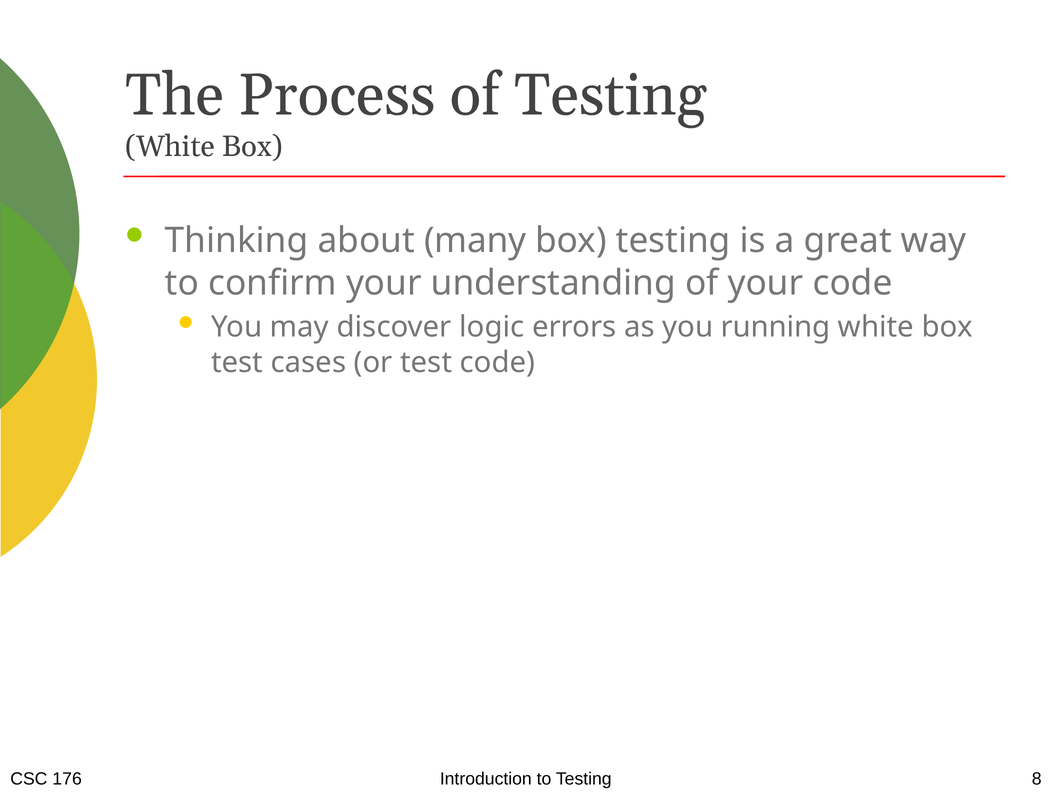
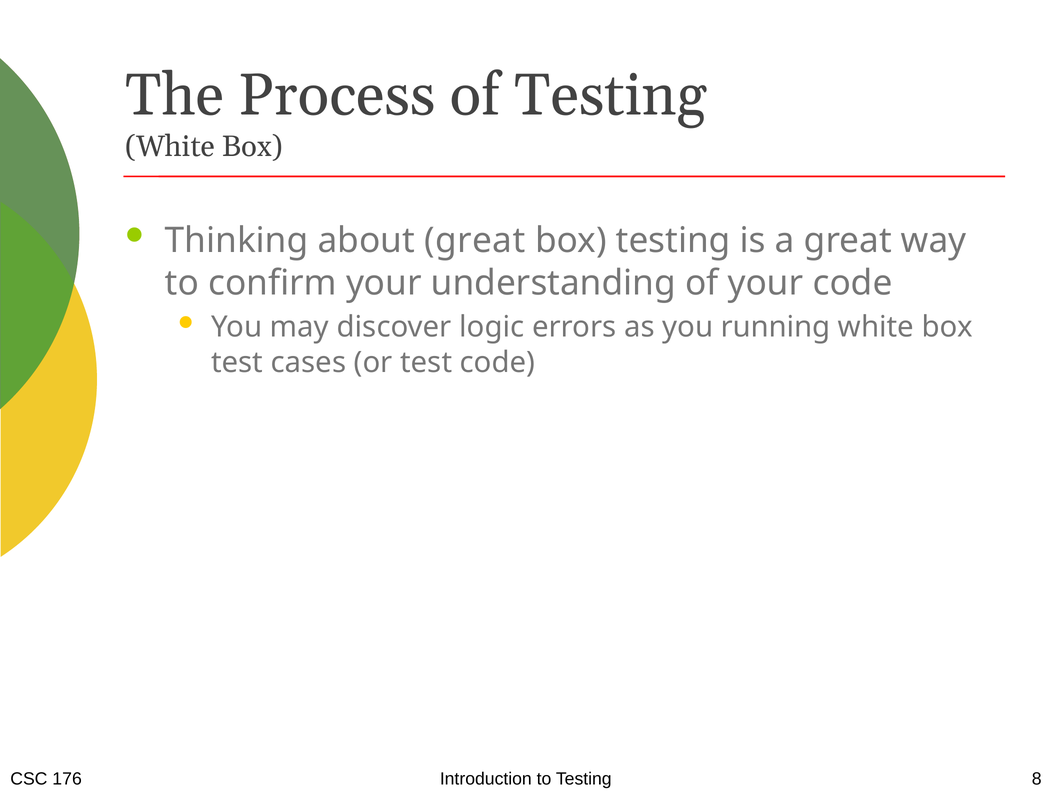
about many: many -> great
